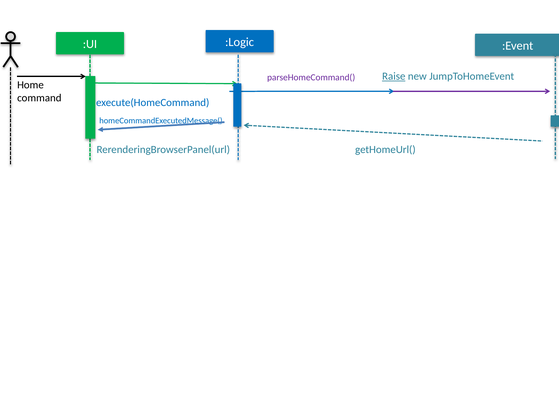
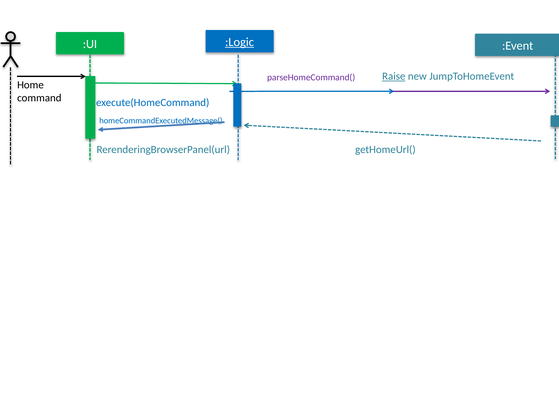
:Logic underline: none -> present
